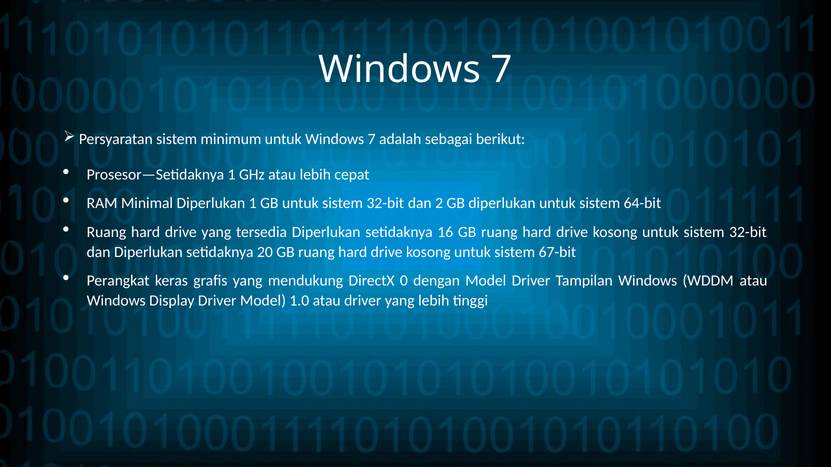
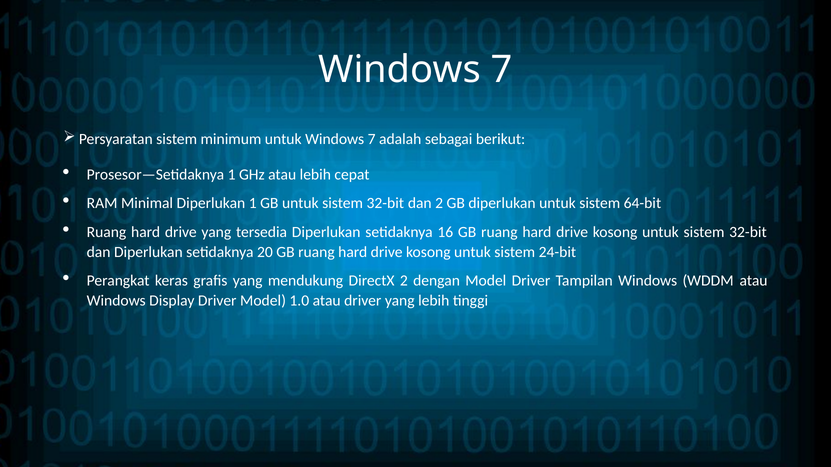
67-bit: 67-bit -> 24-bit
DirectX 0: 0 -> 2
